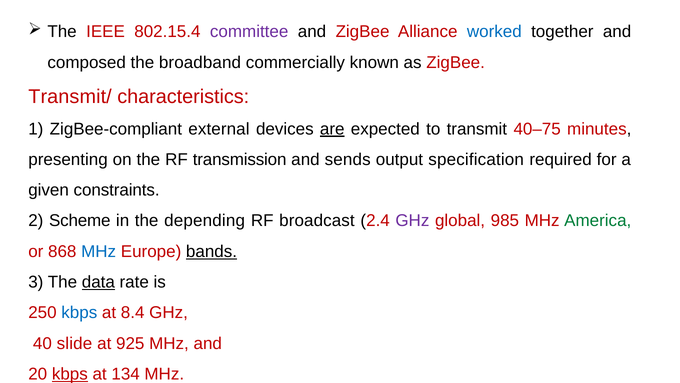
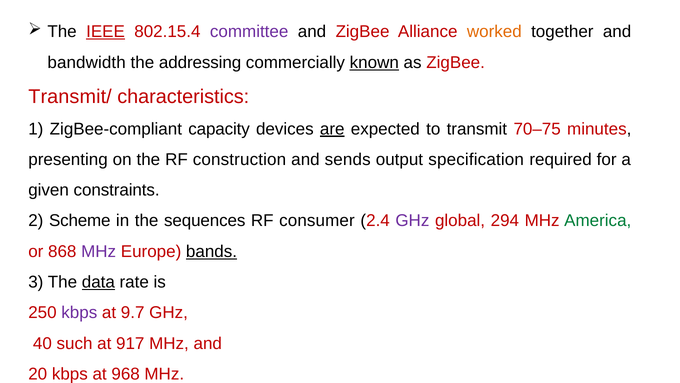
IEEE underline: none -> present
worked colour: blue -> orange
composed: composed -> bandwidth
broadband: broadband -> addressing
known underline: none -> present
external: external -> capacity
40–75: 40–75 -> 70–75
transmission: transmission -> construction
depending: depending -> sequences
broadcast: broadcast -> consumer
985: 985 -> 294
MHz at (99, 251) colour: blue -> purple
kbps at (79, 312) colour: blue -> purple
8.4: 8.4 -> 9.7
slide: slide -> such
925: 925 -> 917
kbps at (70, 374) underline: present -> none
134: 134 -> 968
